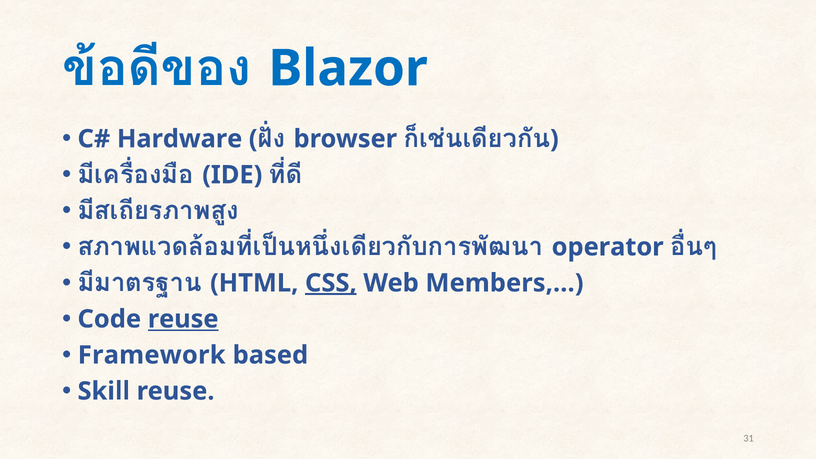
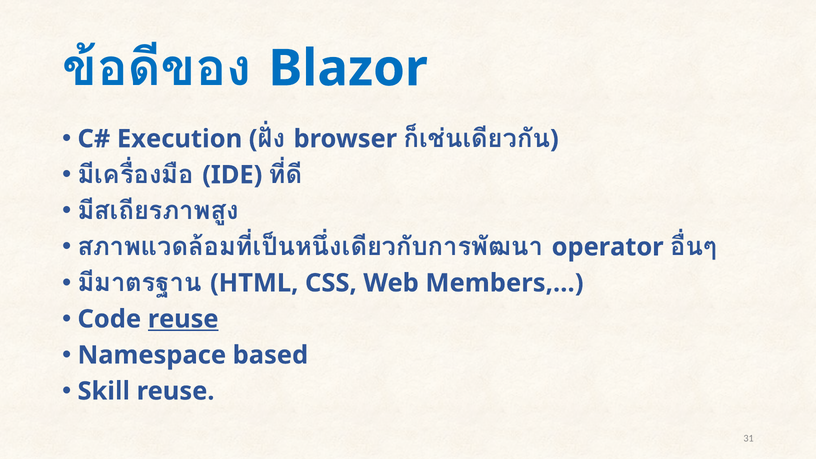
Hardware: Hardware -> Execution
CSS underline: present -> none
Framework: Framework -> Namespace
